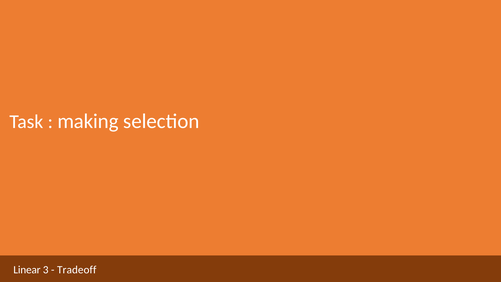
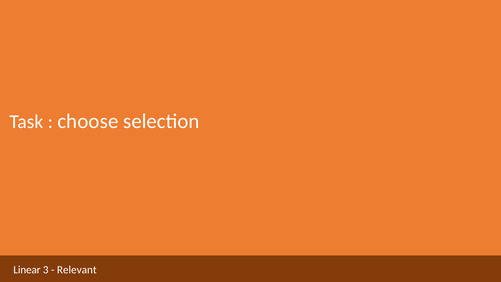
making: making -> choose
Tradeoff: Tradeoff -> Relevant
